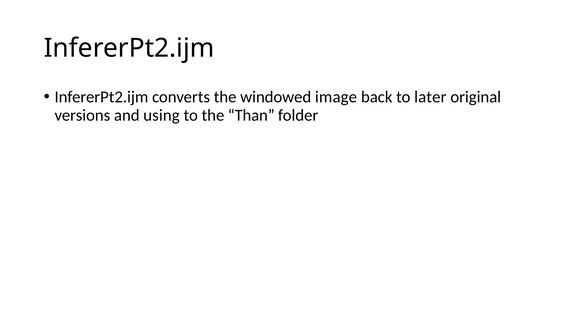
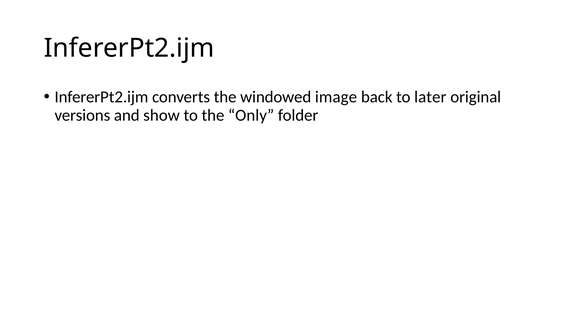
using: using -> show
Than: Than -> Only
